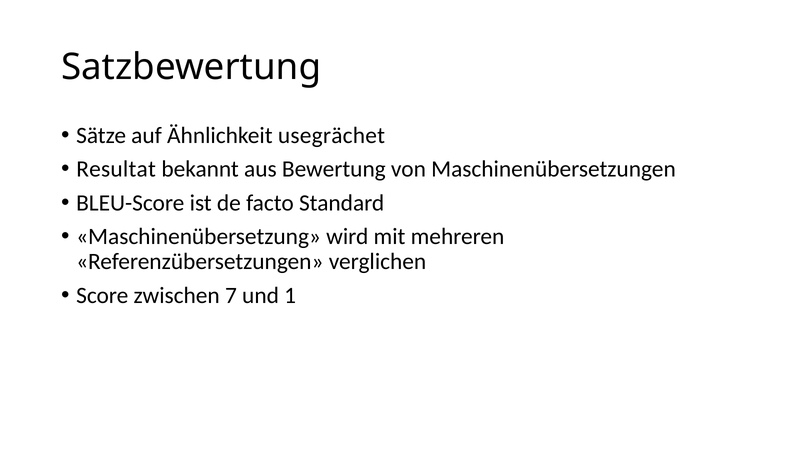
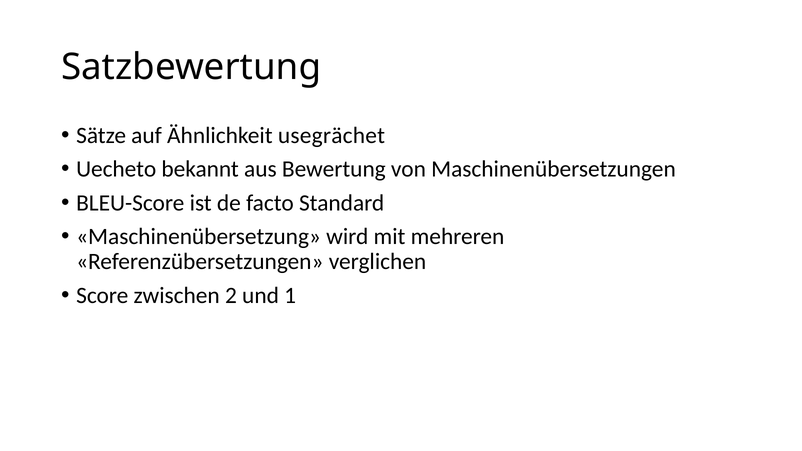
Resultat: Resultat -> Uecheto
7: 7 -> 2
